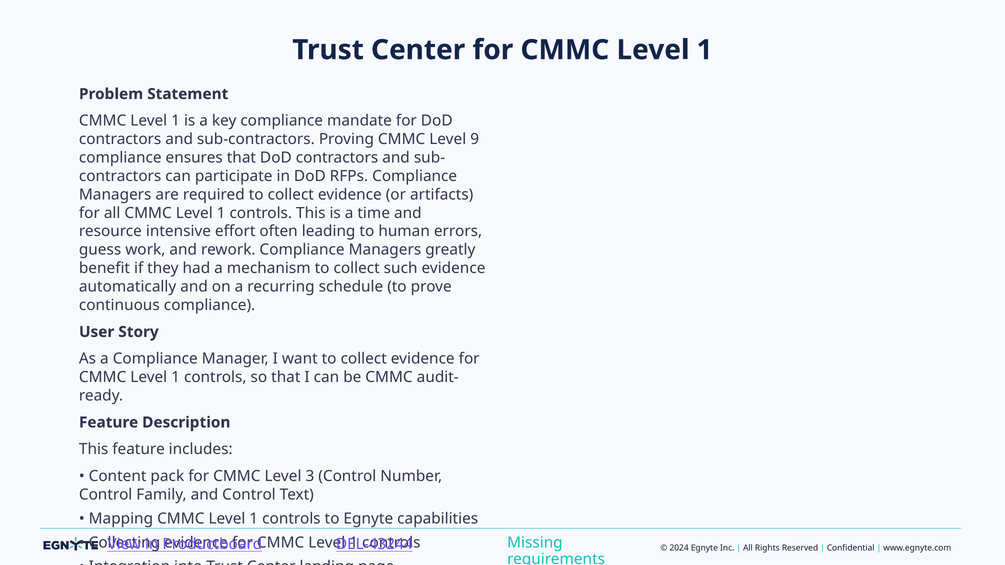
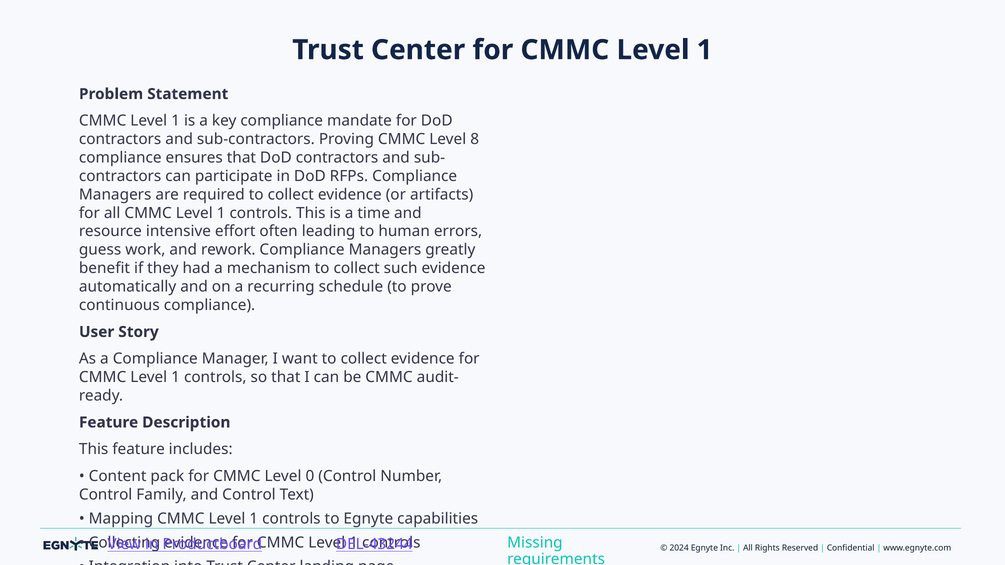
9: 9 -> 8
3: 3 -> 0
